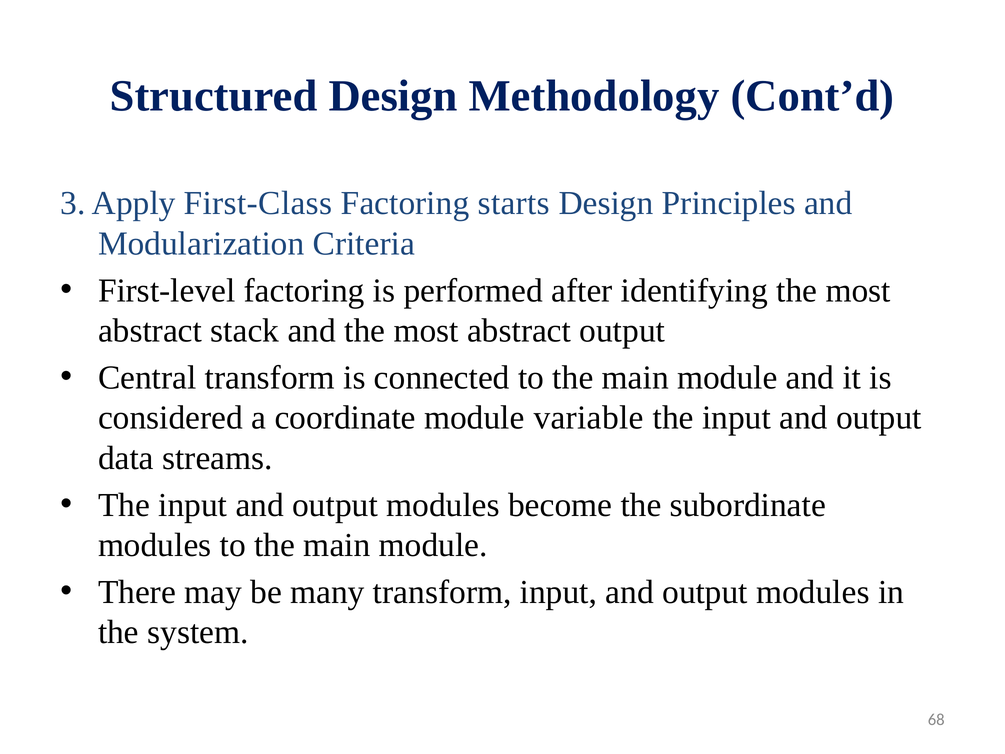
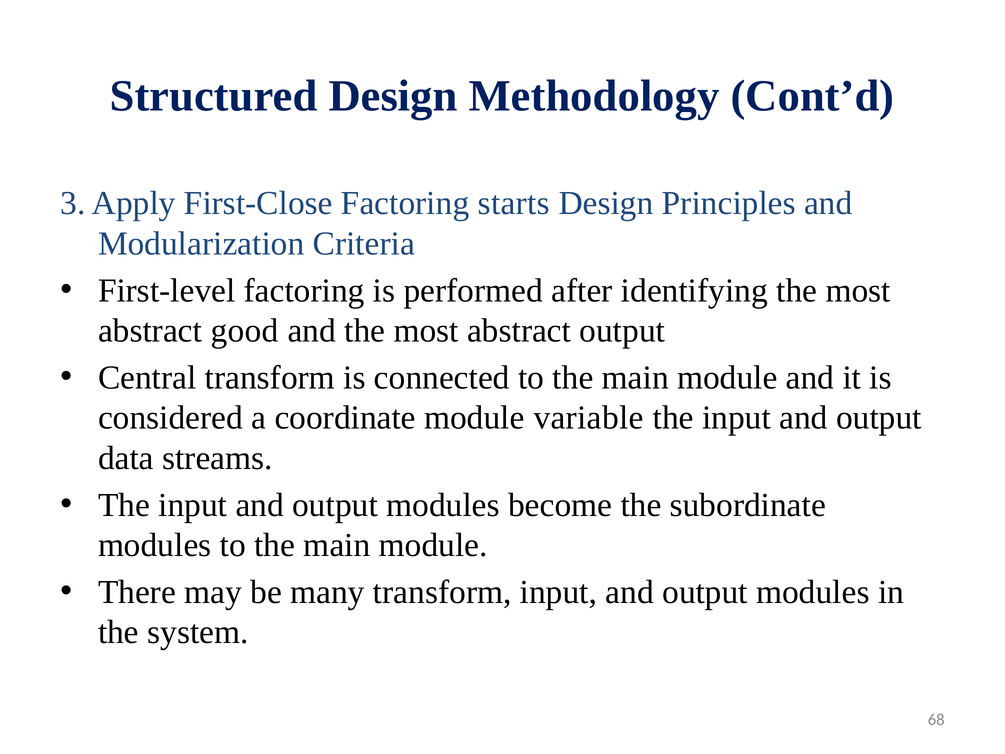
First-Class: First-Class -> First-Close
stack: stack -> good
